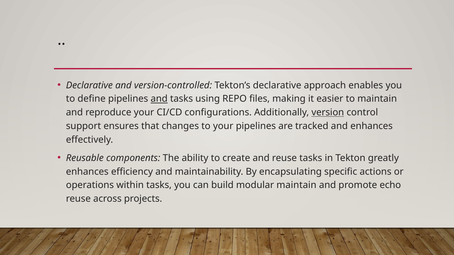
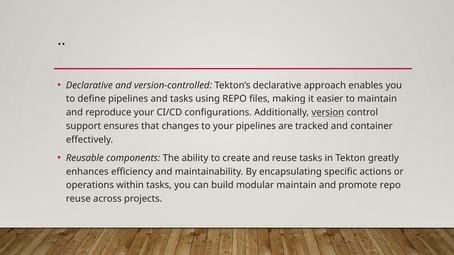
and at (159, 99) underline: present -> none
and enhances: enhances -> container
promote echo: echo -> repo
